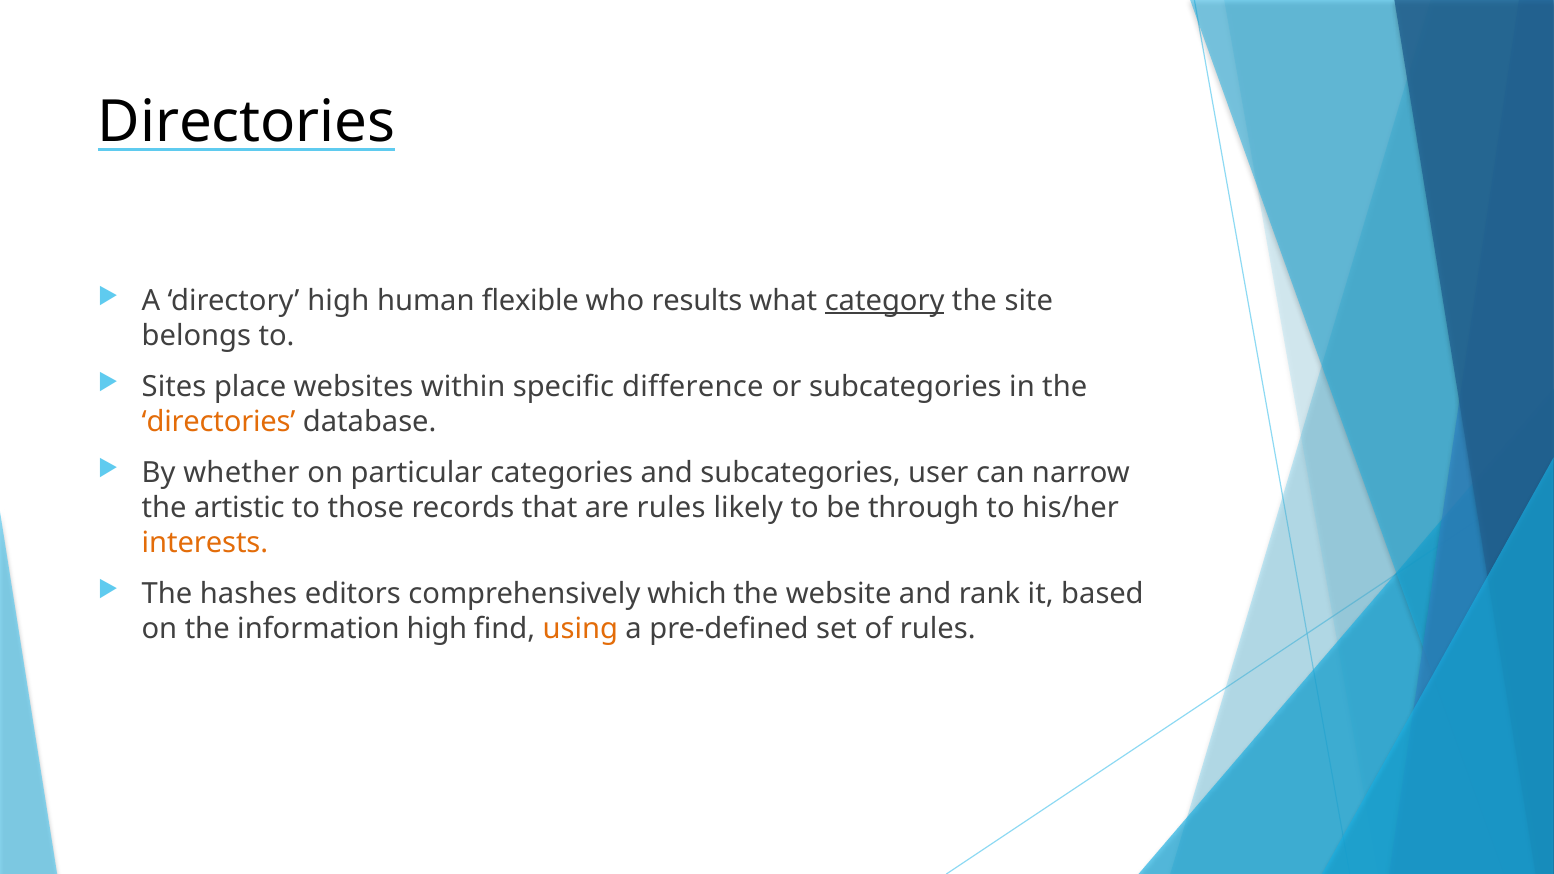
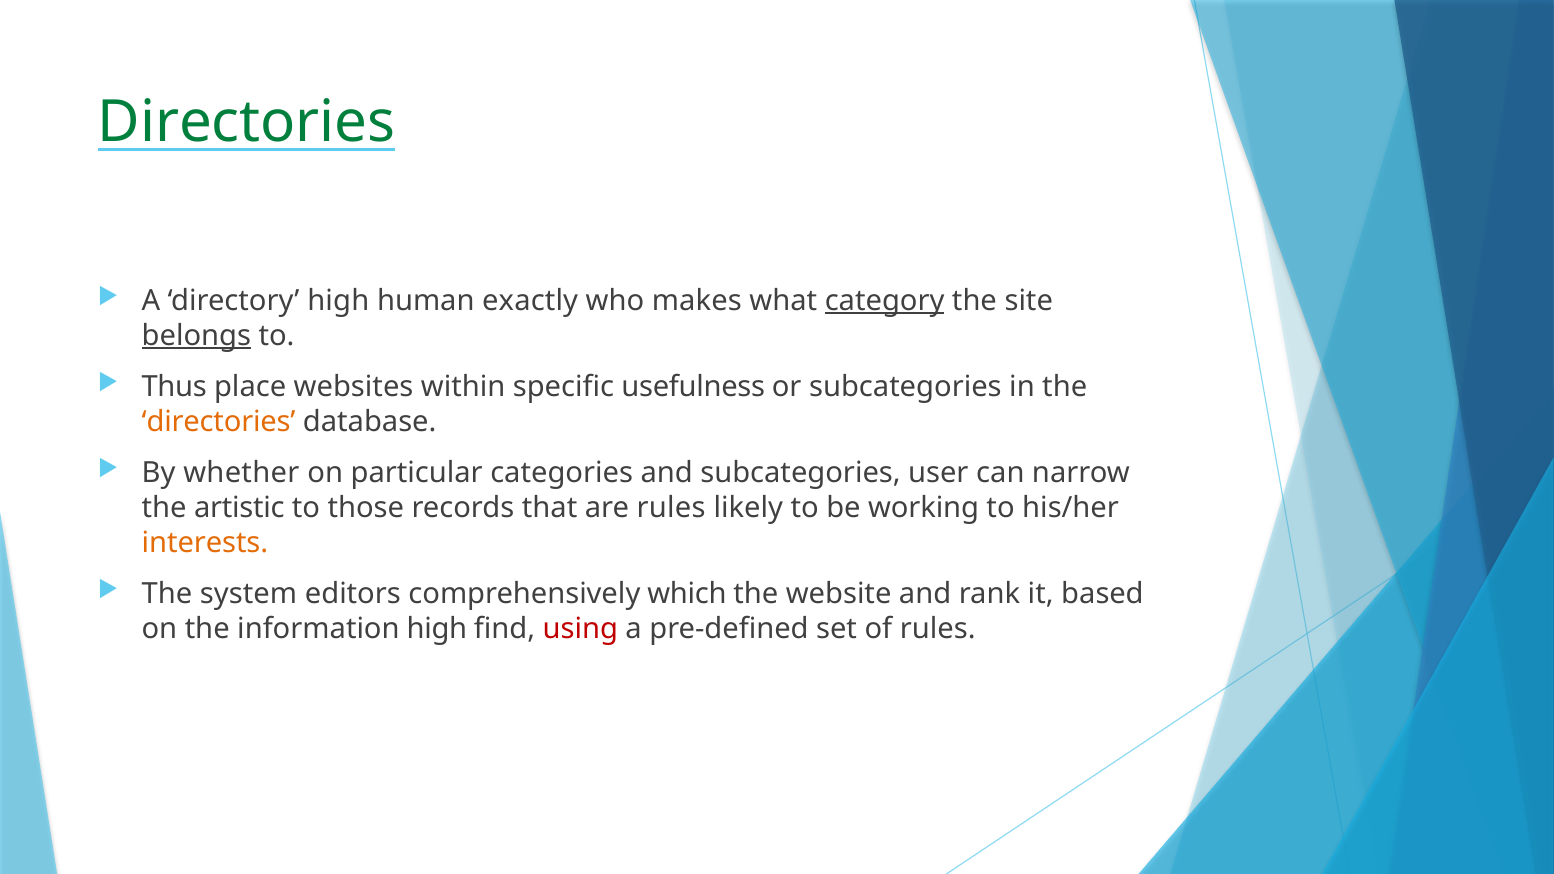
Directories at (247, 123) colour: black -> green
flexible: flexible -> exactly
results: results -> makes
belongs underline: none -> present
Sites: Sites -> Thus
difference: difference -> usefulness
through: through -> working
hashes: hashes -> system
using colour: orange -> red
